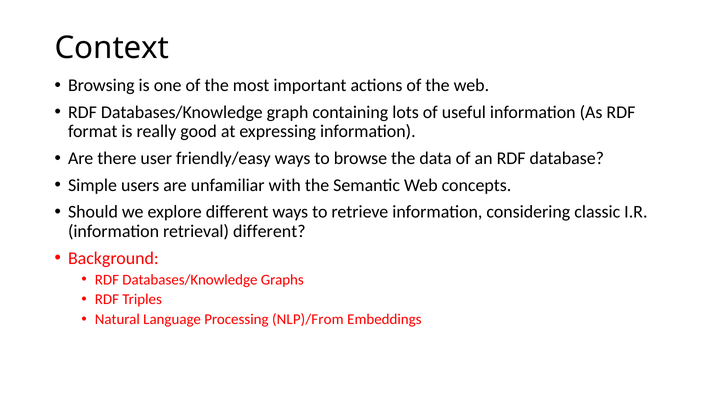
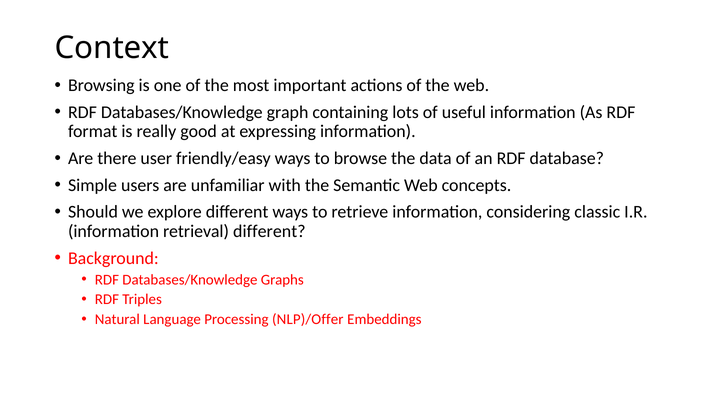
NLP)/From: NLP)/From -> NLP)/Offer
